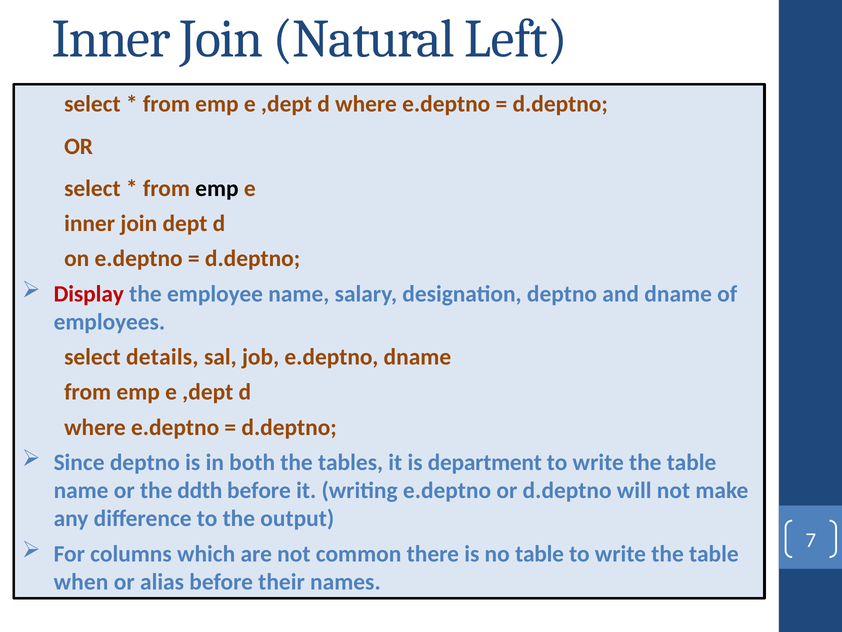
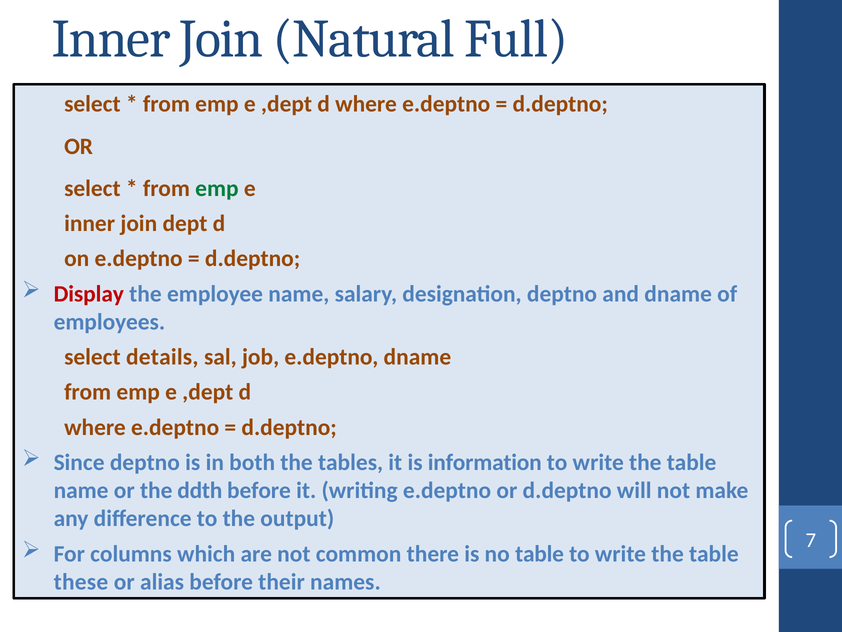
Left: Left -> Full
emp at (217, 188) colour: black -> green
department: department -> information
when: when -> these
